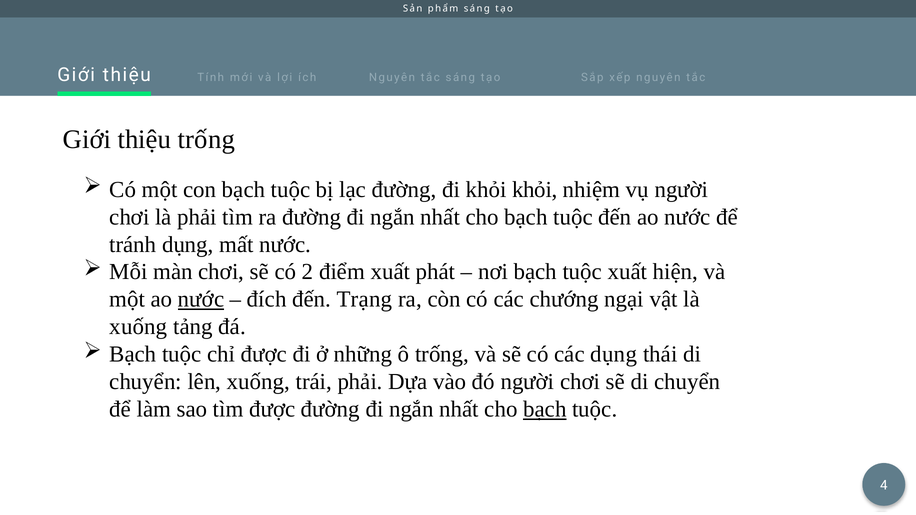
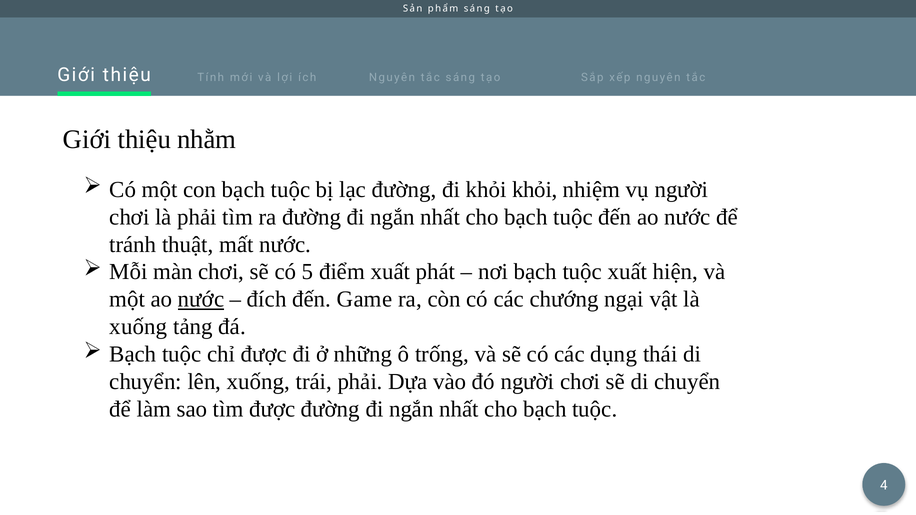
thiệu trống: trống -> nhằm
tránh dụng: dụng -> thuật
2: 2 -> 5
Trạng: Trạng -> Game
bạch at (545, 409) underline: present -> none
